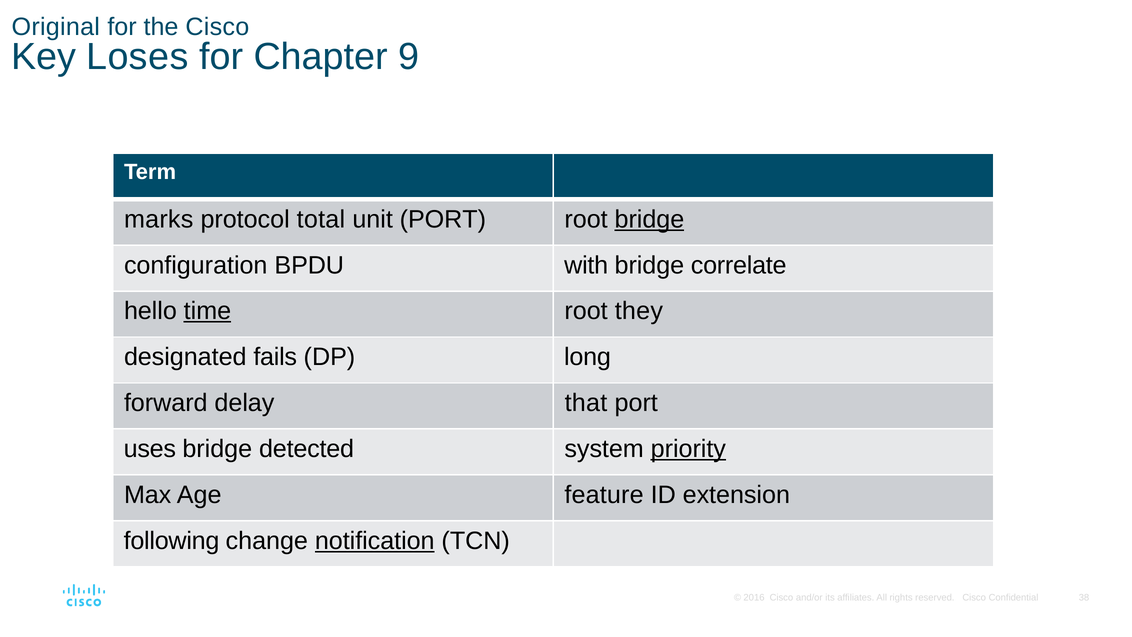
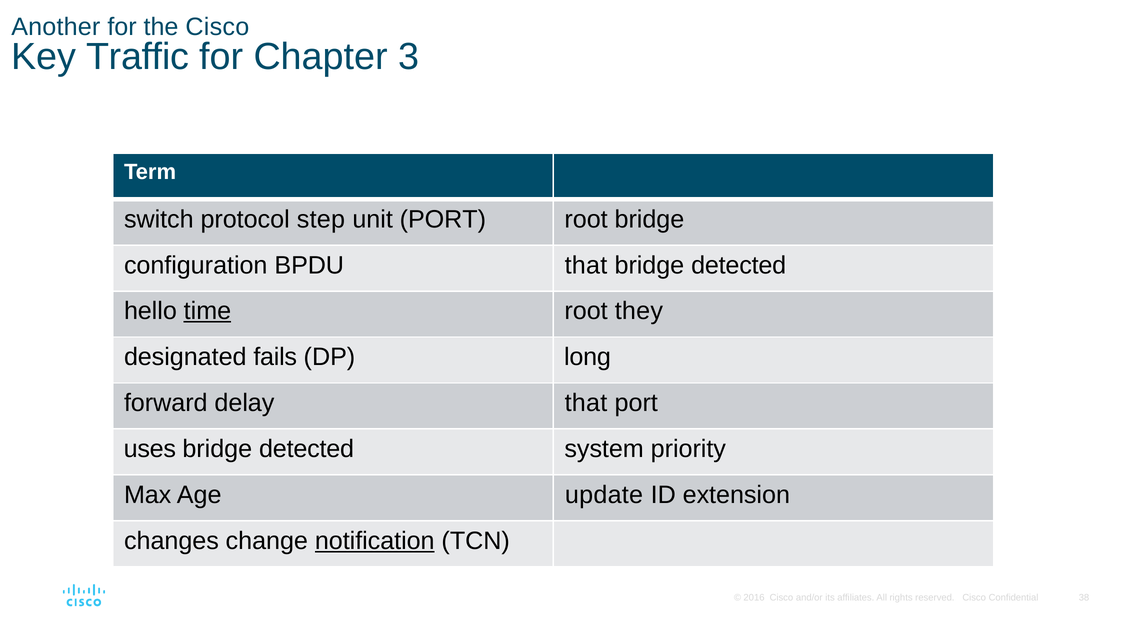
Original: Original -> Another
Loses: Loses -> Traffic
9: 9 -> 3
marks: marks -> switch
total: total -> step
bridge at (649, 219) underline: present -> none
BPDU with: with -> that
correlate at (739, 265): correlate -> detected
priority underline: present -> none
feature: feature -> update
following: following -> changes
